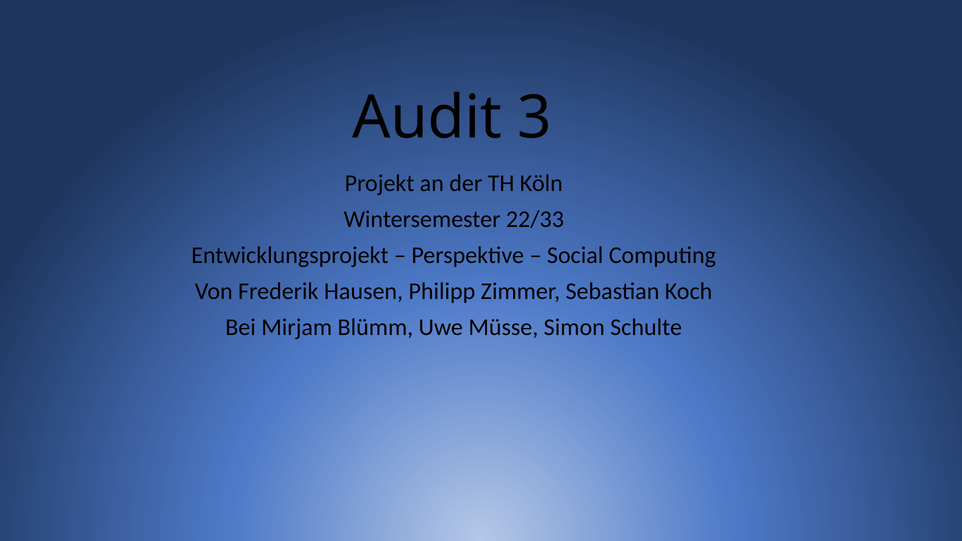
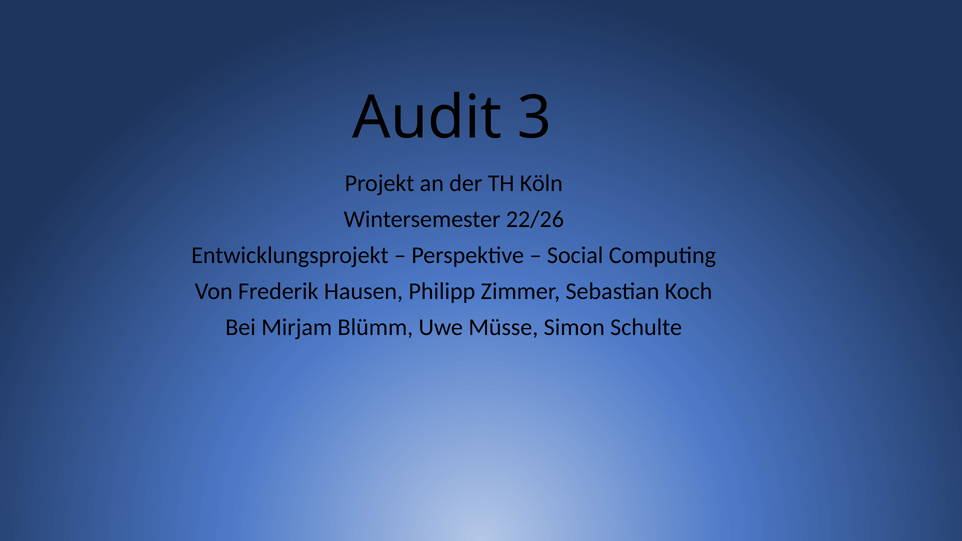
22/33: 22/33 -> 22/26
